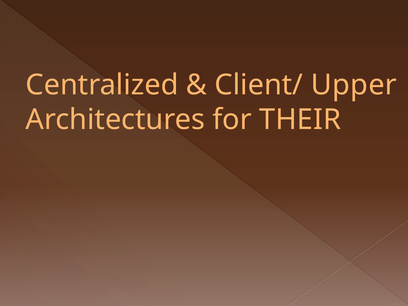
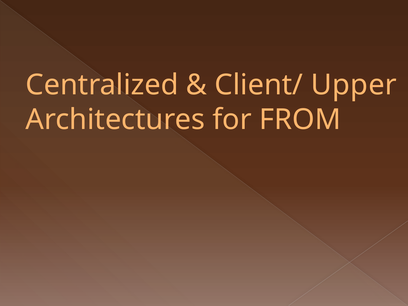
THEIR: THEIR -> FROM
